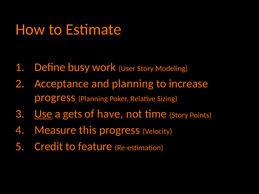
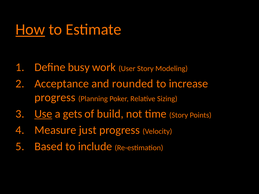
How underline: none -> present
and planning: planning -> rounded
have: have -> build
this: this -> just
Credit: Credit -> Based
feature: feature -> include
